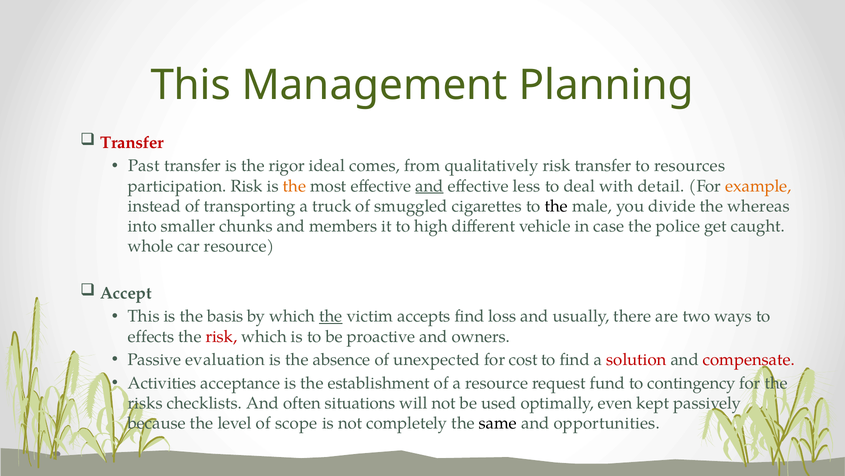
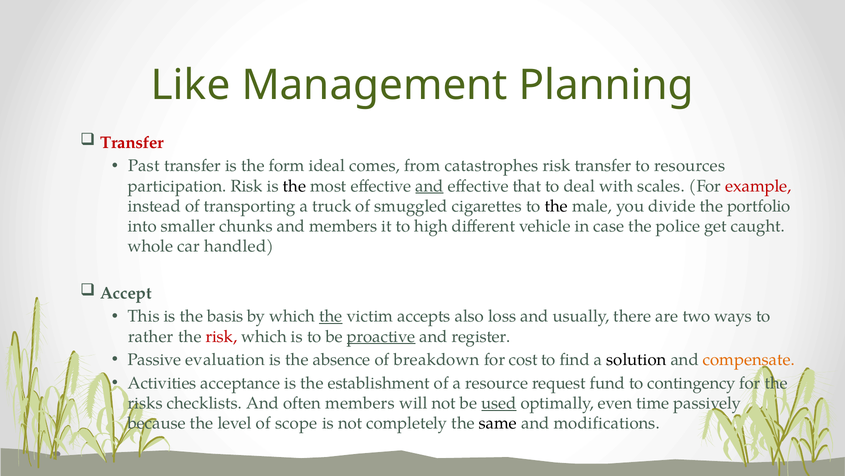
This at (191, 85): This -> Like
rigor: rigor -> form
qualitatively: qualitatively -> catastrophes
the at (294, 186) colour: orange -> black
less: less -> that
detail: detail -> scales
example colour: orange -> red
whereas: whereas -> portfolio
car resource: resource -> handled
accepts find: find -> also
effects: effects -> rather
proactive underline: none -> present
owners: owners -> register
unexpected: unexpected -> breakdown
solution colour: red -> black
compensate colour: red -> orange
often situations: situations -> members
used underline: none -> present
kept: kept -> time
opportunities: opportunities -> modifications
